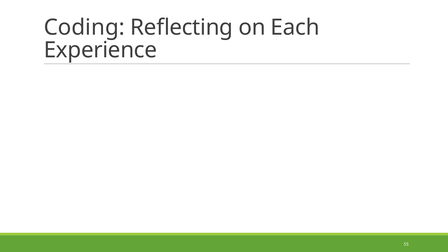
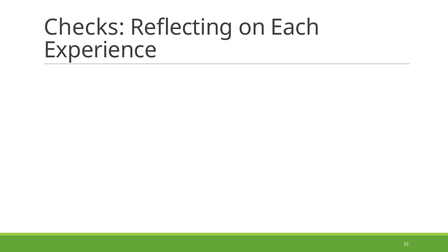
Coding: Coding -> Checks
